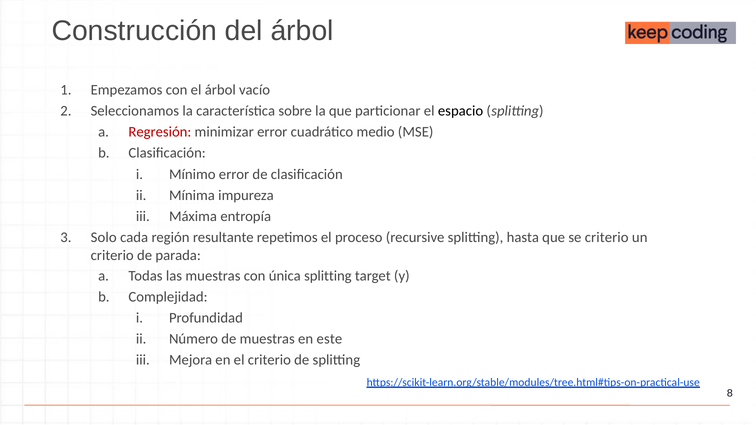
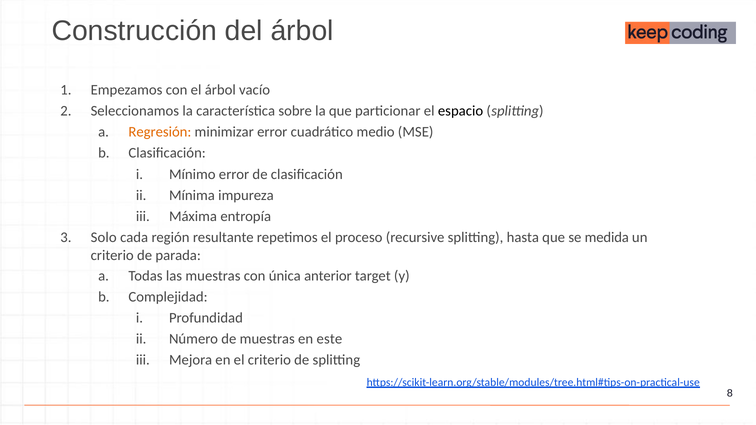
Regresión colour: red -> orange
se criterio: criterio -> medida
única splitting: splitting -> anterior
